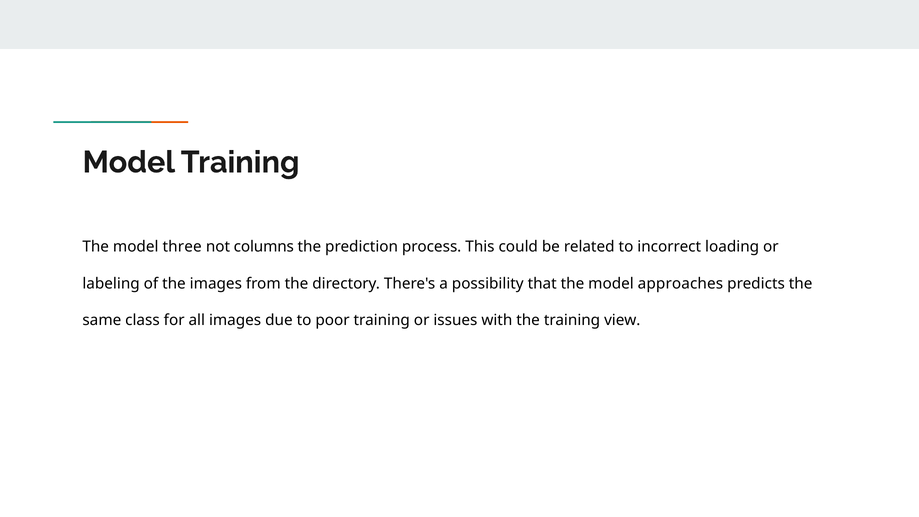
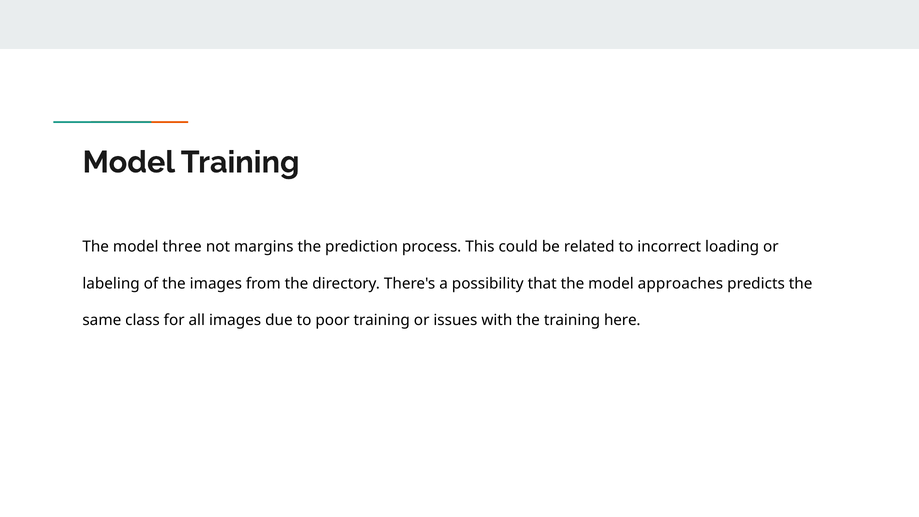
columns: columns -> margins
view: view -> here
